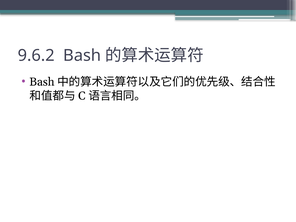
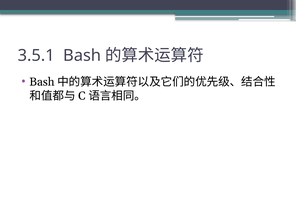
9.6.2: 9.6.2 -> 3.5.1
